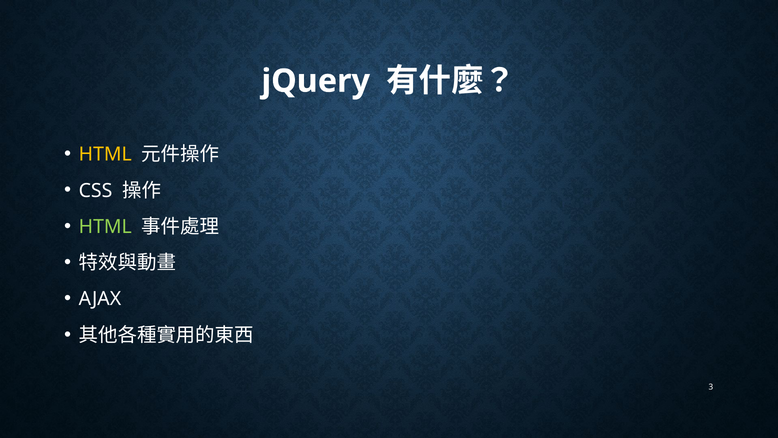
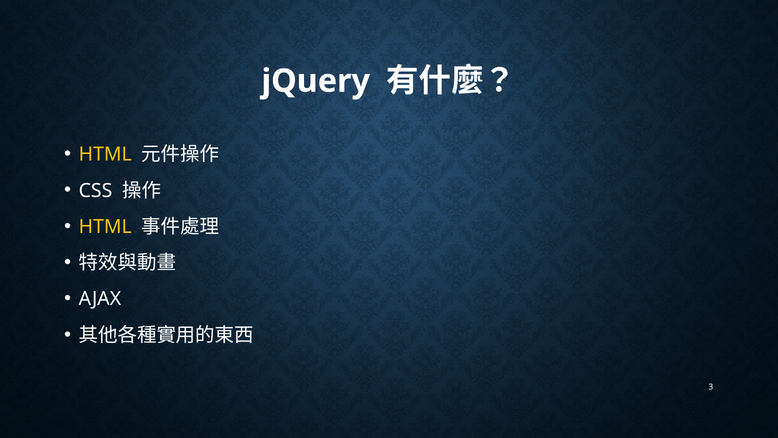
HTML at (105, 227) colour: light green -> yellow
